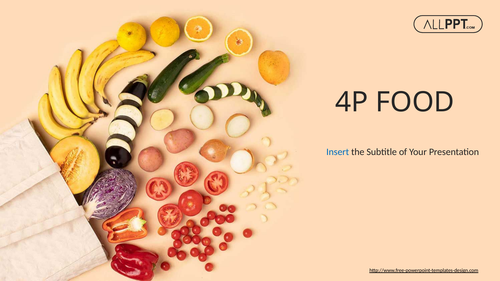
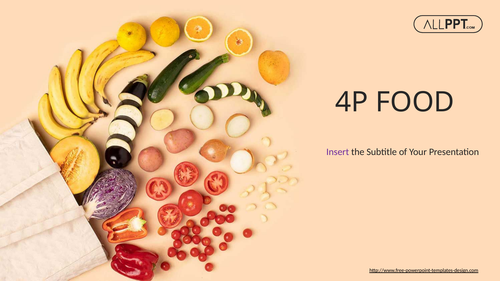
Insert colour: blue -> purple
